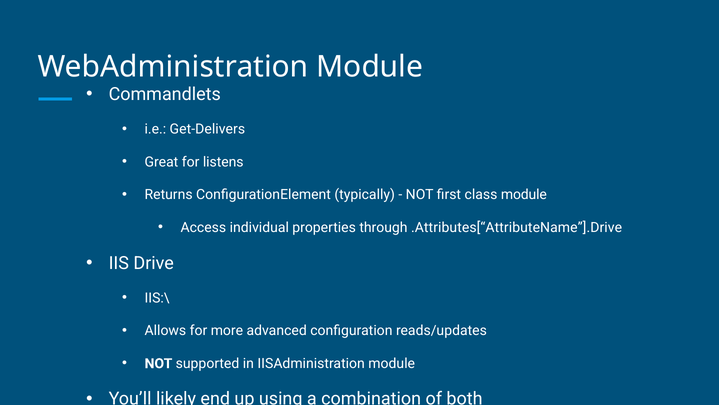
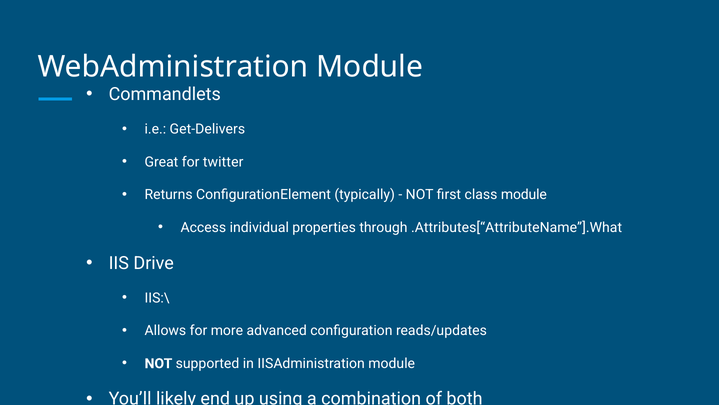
listens: listens -> twitter
.Attributes[“AttributeName”].Drive: .Attributes[“AttributeName”].Drive -> .Attributes[“AttributeName”].What
